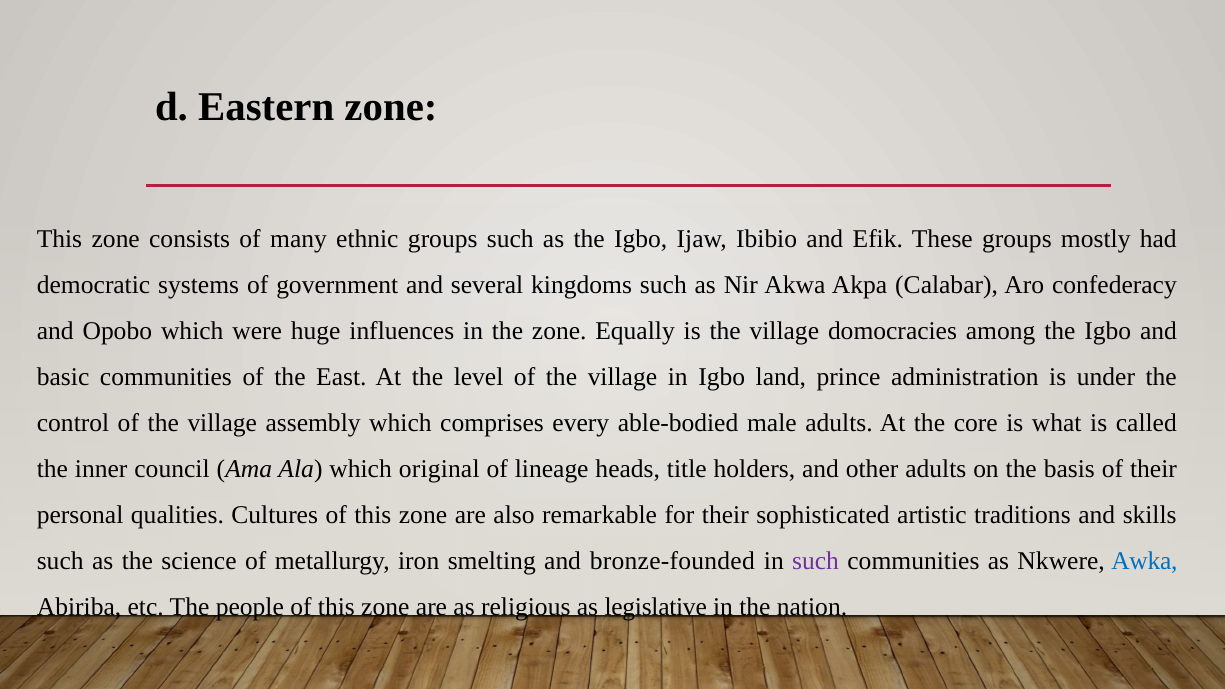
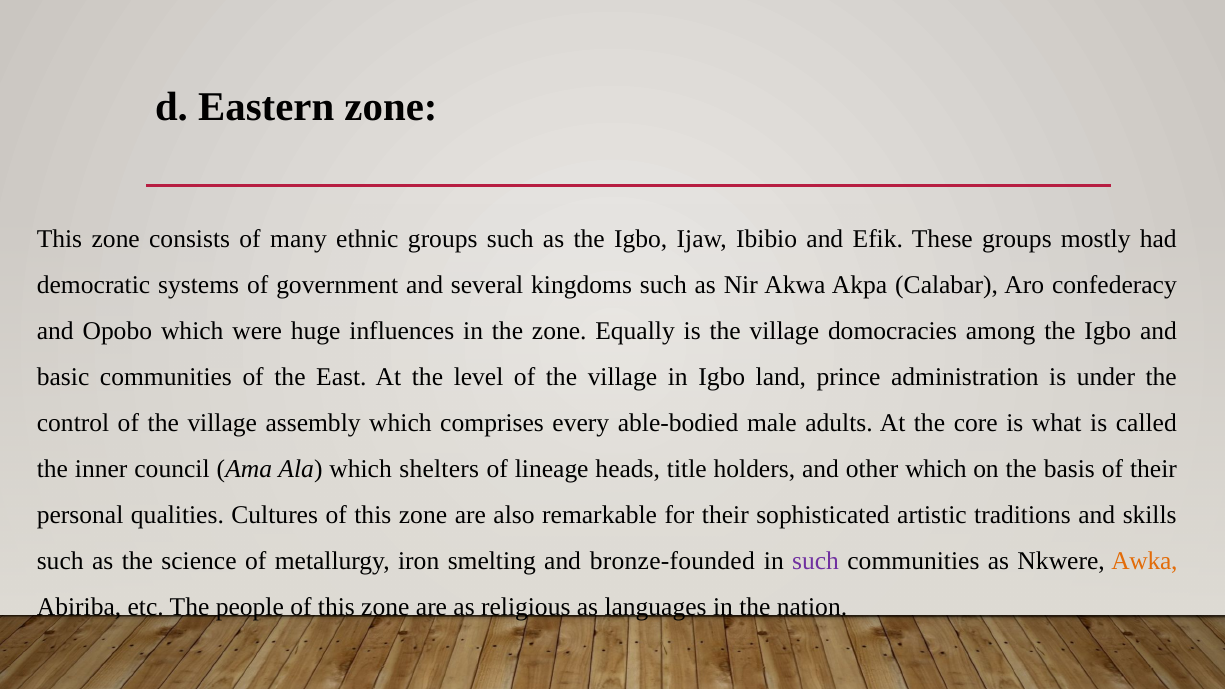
original: original -> shelters
other adults: adults -> which
Awka colour: blue -> orange
legislative: legislative -> languages
